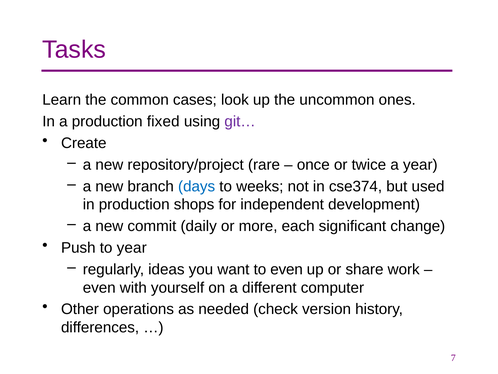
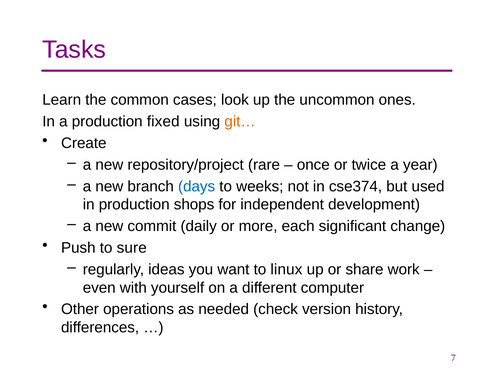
git… colour: purple -> orange
to year: year -> sure
to even: even -> linux
